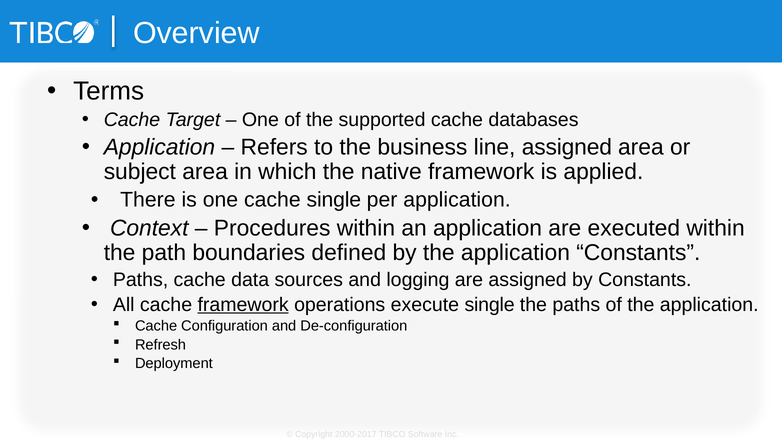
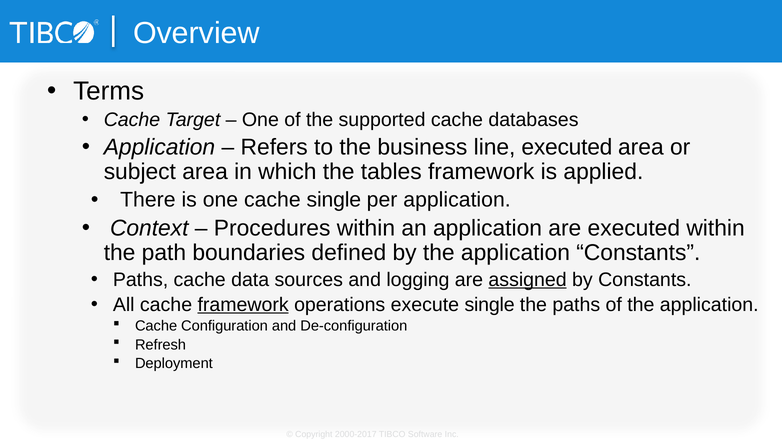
line assigned: assigned -> executed
native: native -> tables
assigned at (528, 280) underline: none -> present
